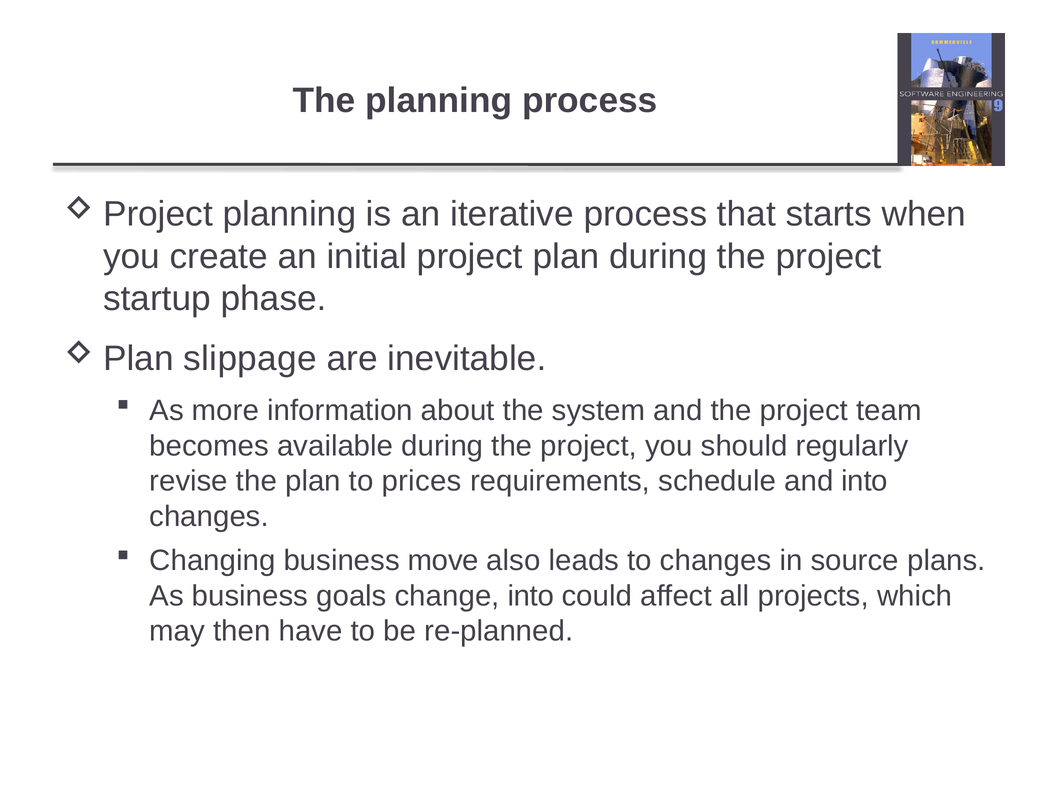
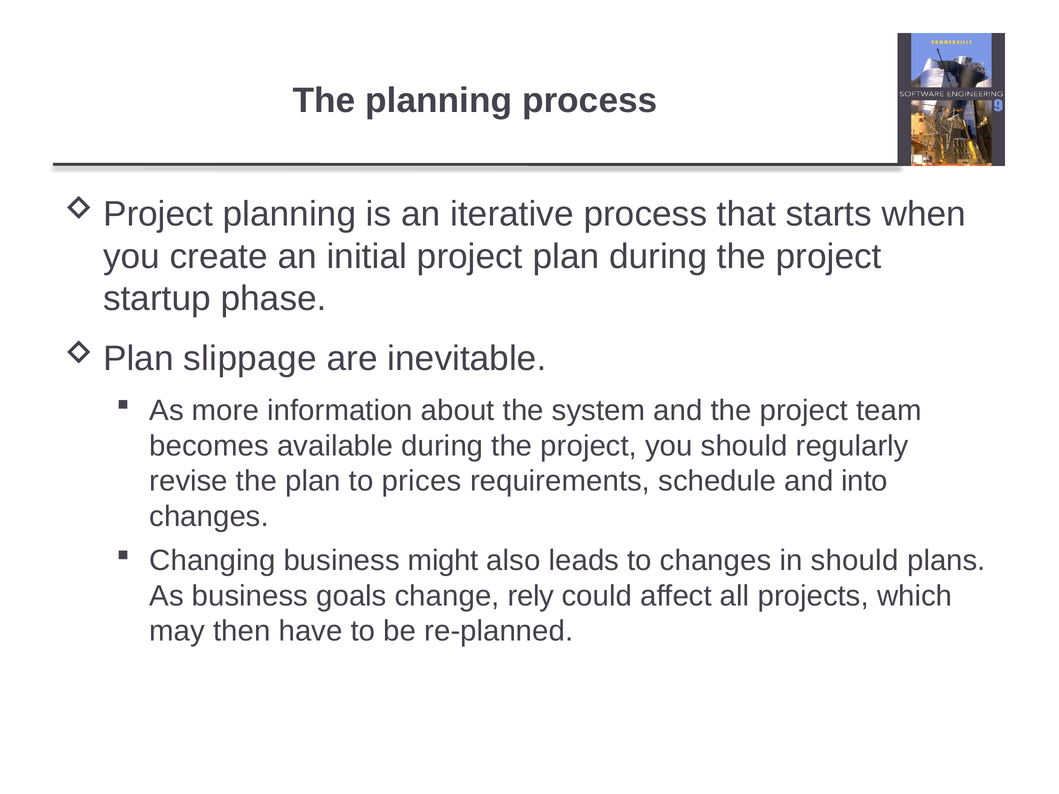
move: move -> might
in source: source -> should
change into: into -> rely
